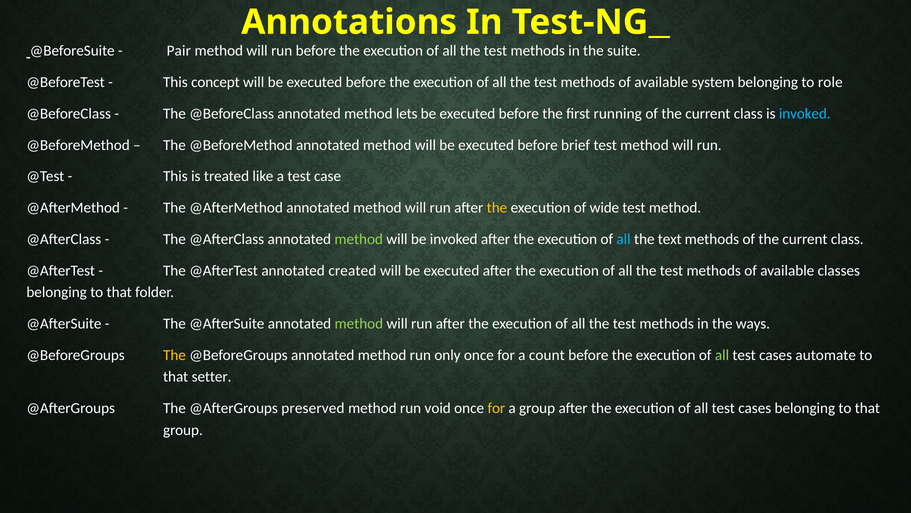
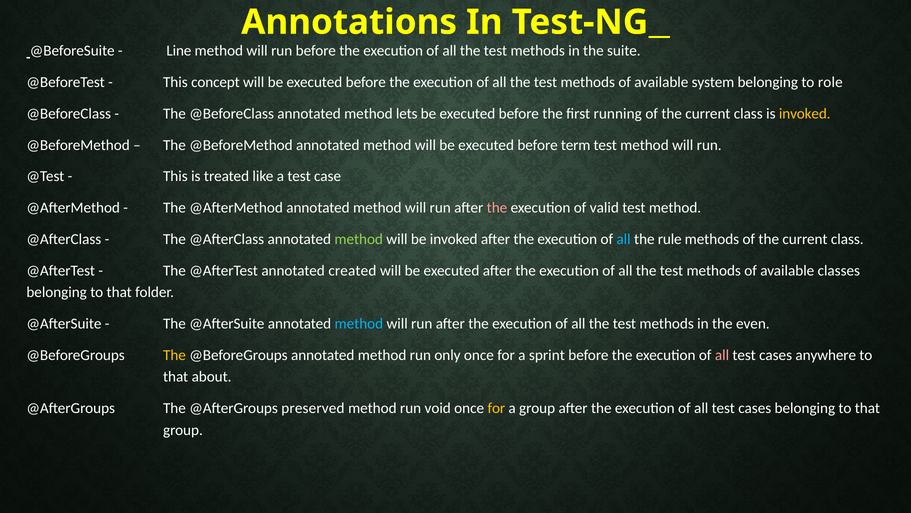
Pair: Pair -> Line
invoked at (805, 114) colour: light blue -> yellow
brief: brief -> term
the at (497, 208) colour: yellow -> pink
wide: wide -> valid
text: text -> rule
method at (359, 323) colour: light green -> light blue
ways: ways -> even
count: count -> sprint
all at (722, 355) colour: light green -> pink
automate: automate -> anywhere
setter: setter -> about
